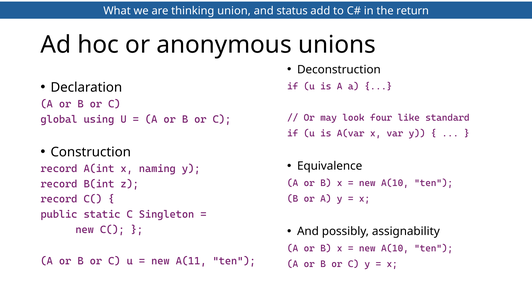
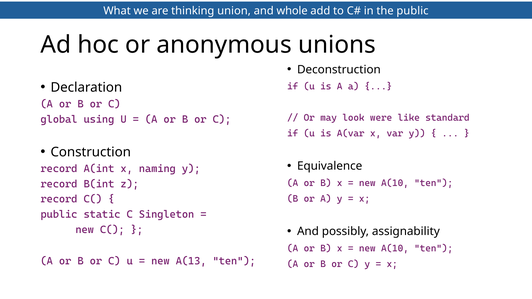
status: status -> whole
the return: return -> public
four: four -> were
A(11: A(11 -> A(13
